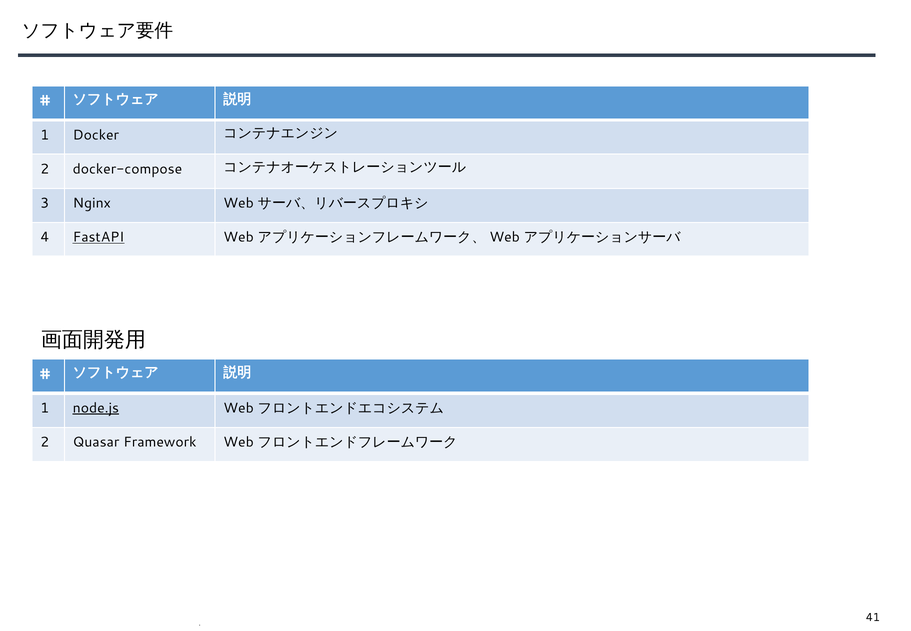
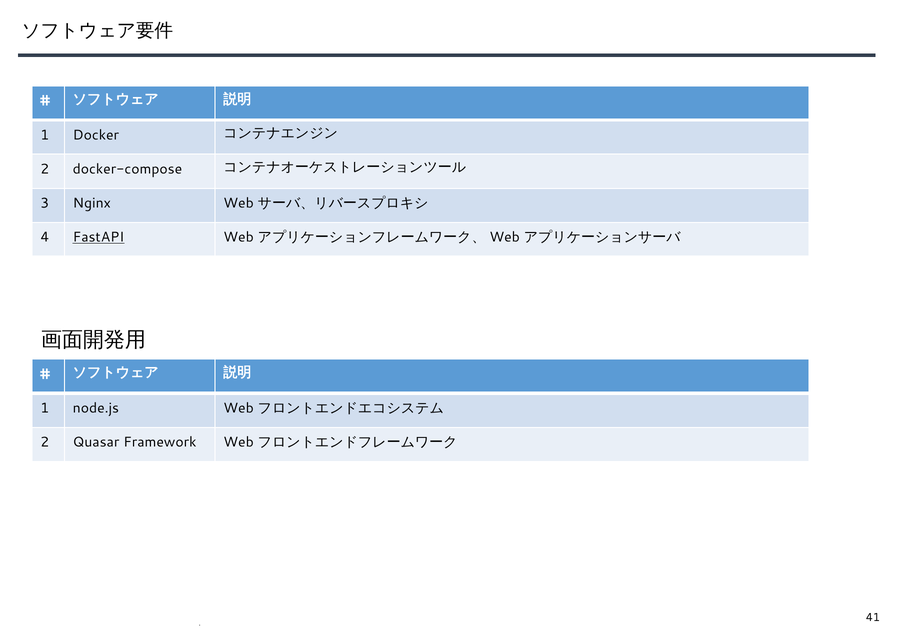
node.js underline: present -> none
